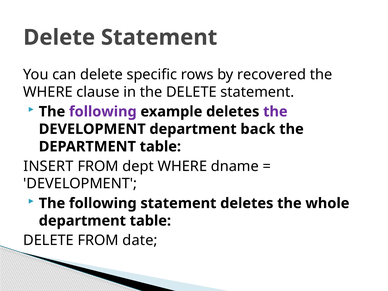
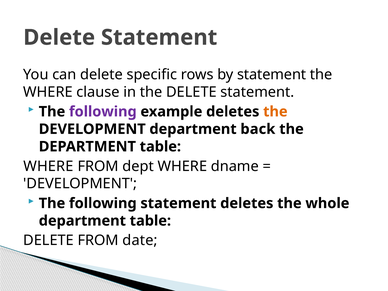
by recovered: recovered -> statement
the at (275, 112) colour: purple -> orange
INSERT at (48, 166): INSERT -> WHERE
